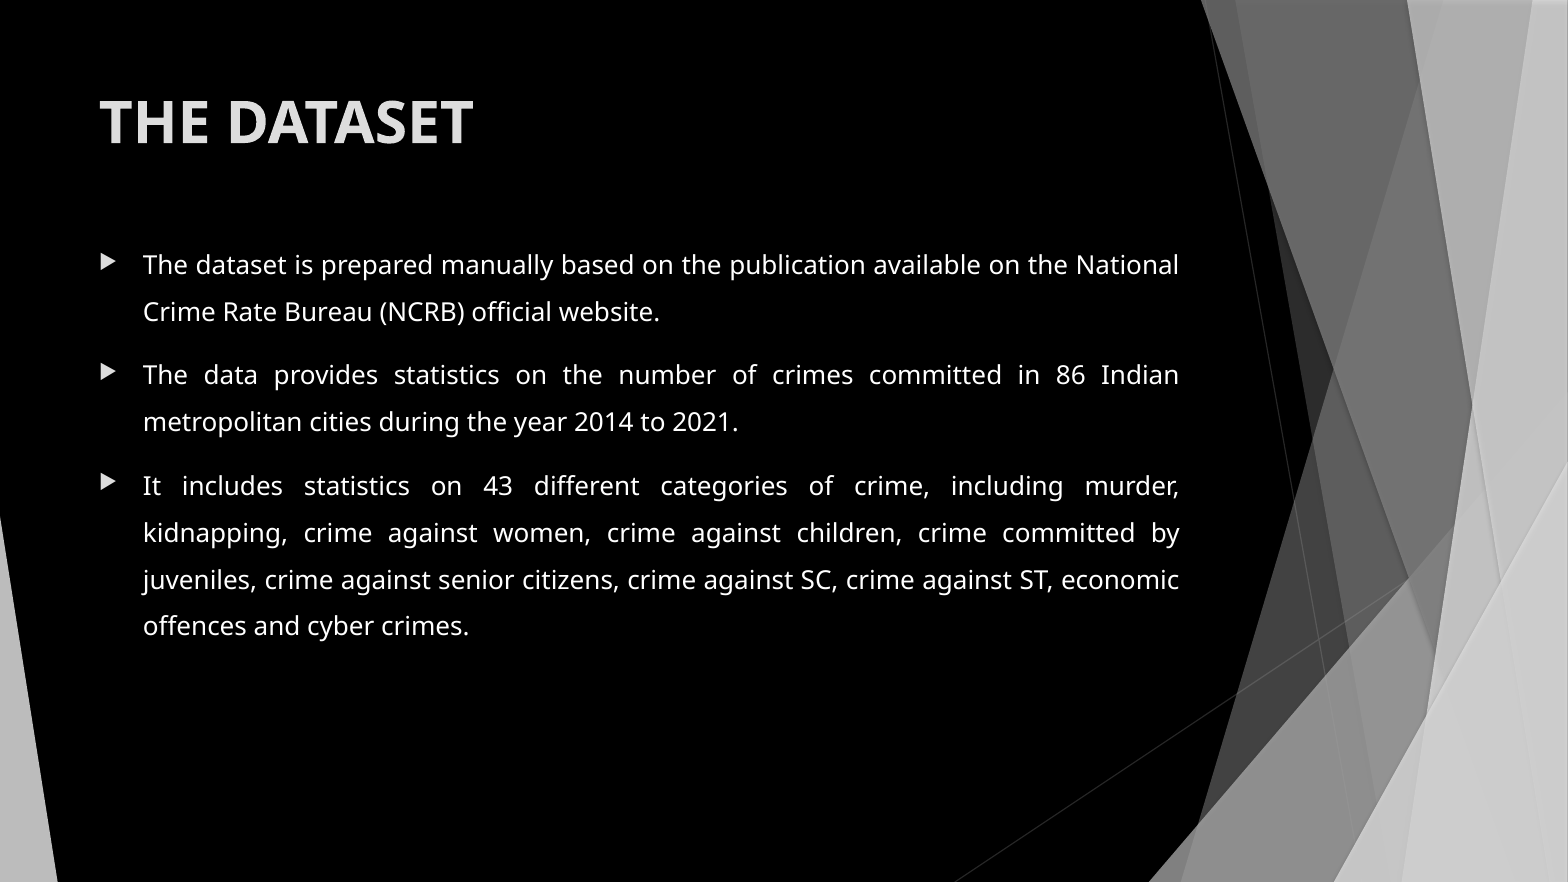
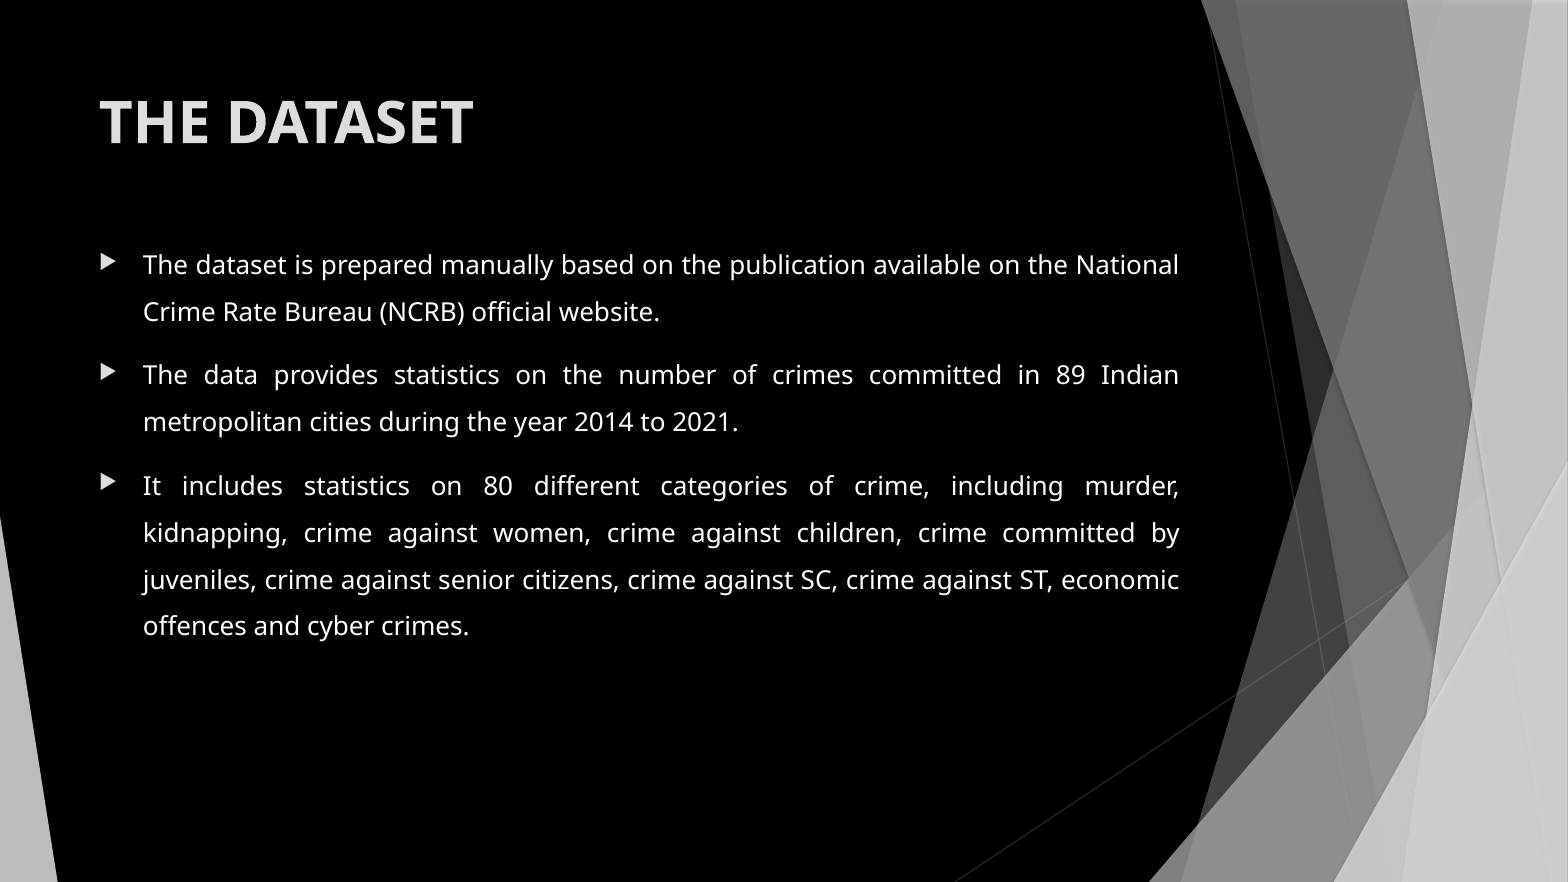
86: 86 -> 89
43: 43 -> 80
